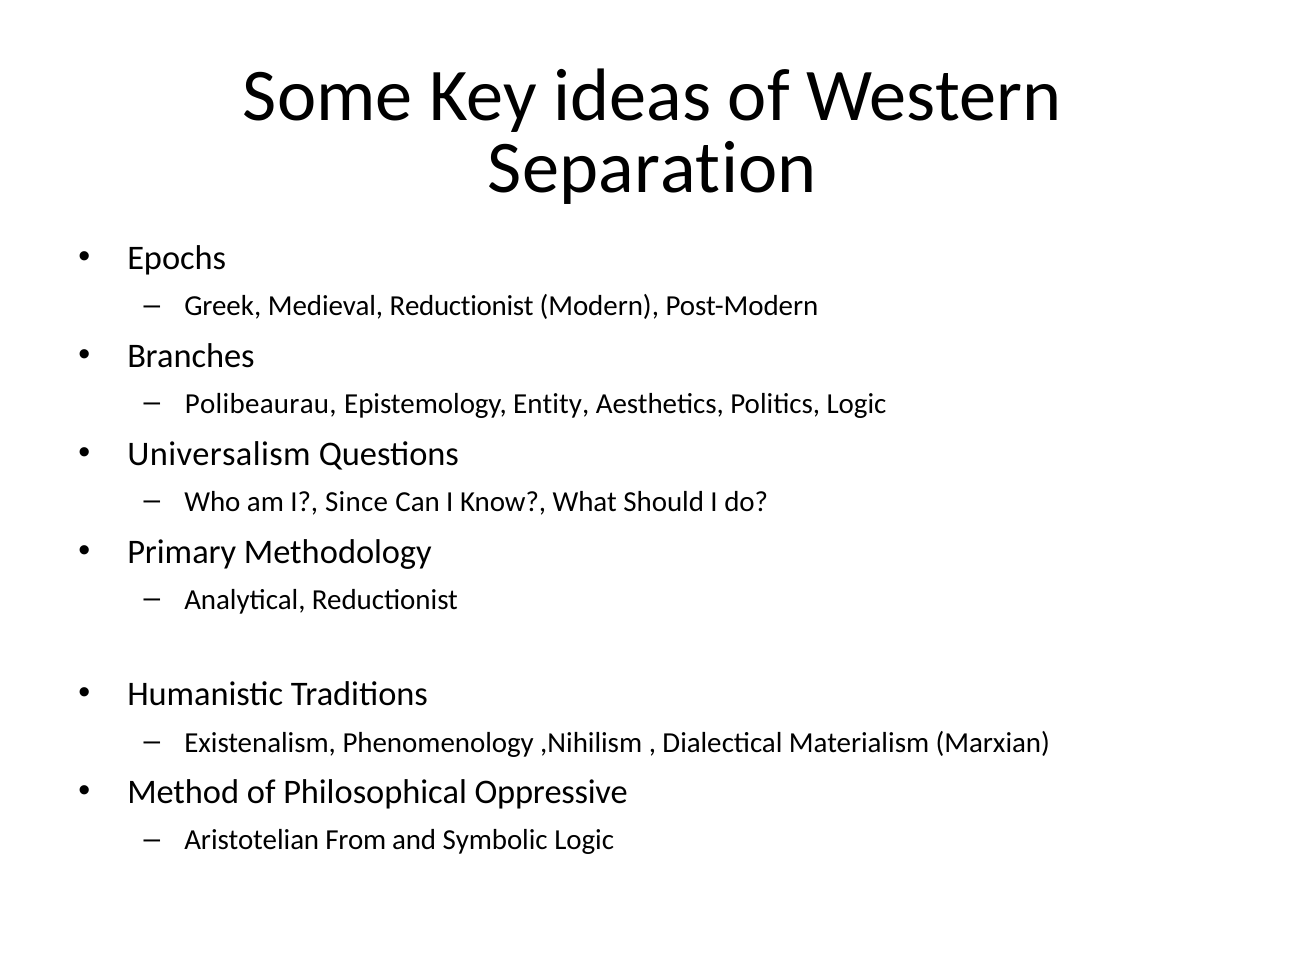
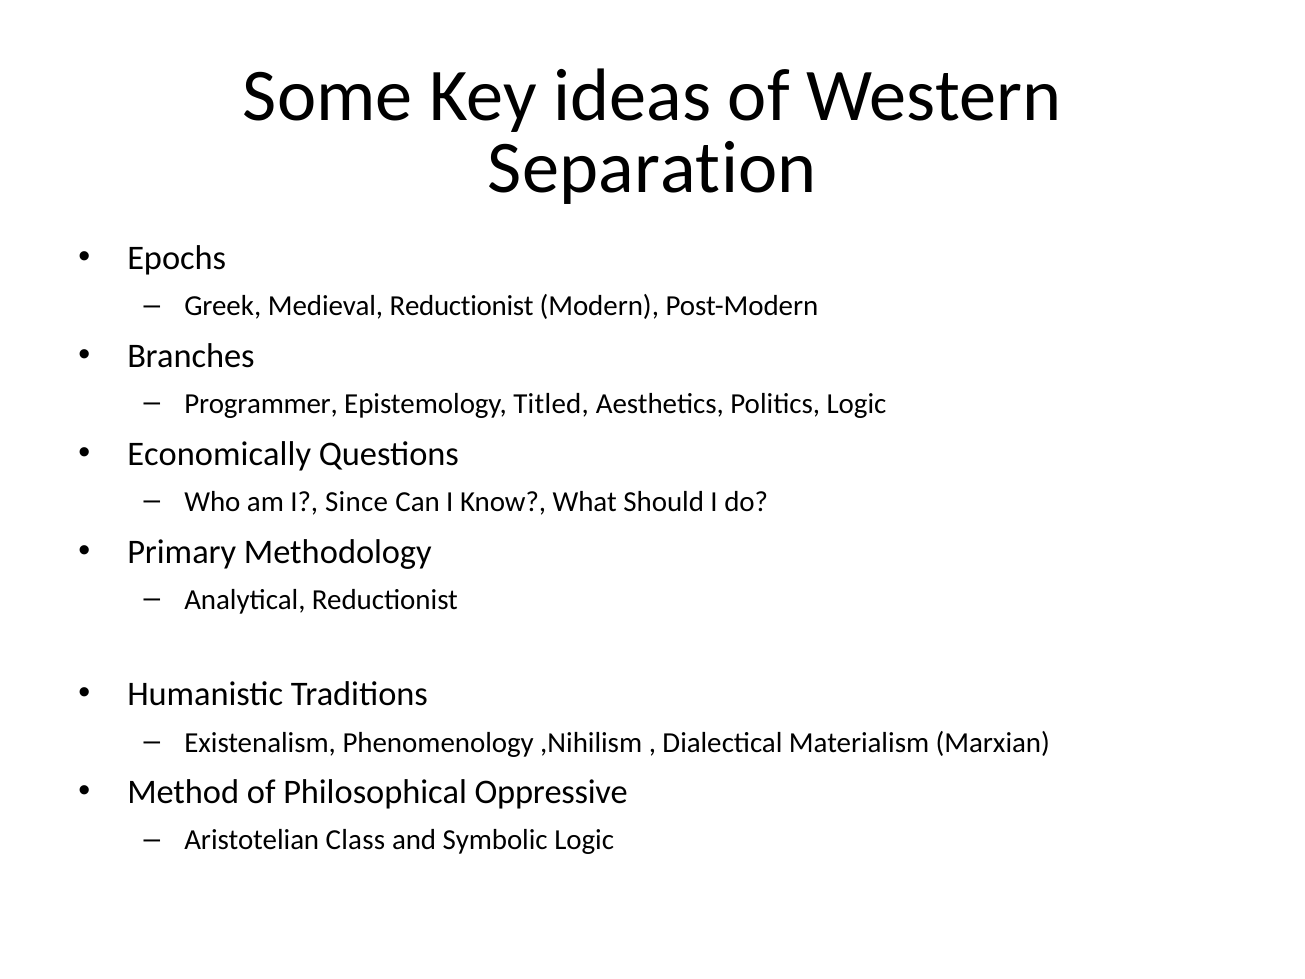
Polibeaurau: Polibeaurau -> Programmer
Entity: Entity -> Titled
Universalism: Universalism -> Economically
From: From -> Class
